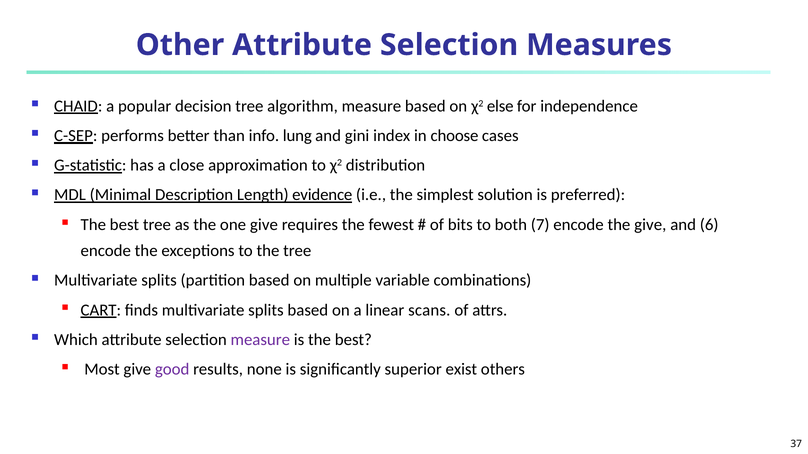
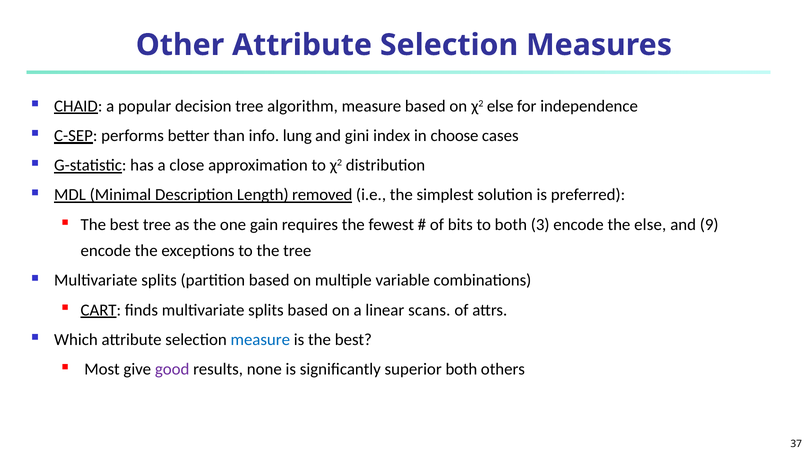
evidence: evidence -> removed
one give: give -> gain
7: 7 -> 3
the give: give -> else
6: 6 -> 9
measure at (260, 340) colour: purple -> blue
superior exist: exist -> both
